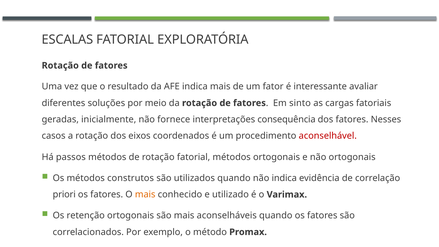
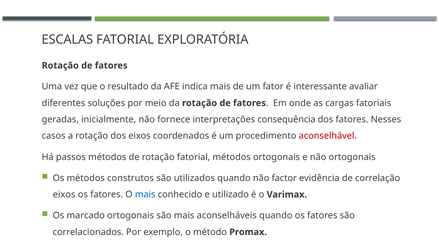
sinto: sinto -> onde
não indica: indica -> factor
priori at (64, 194): priori -> eixos
mais at (145, 194) colour: orange -> blue
retenção: retenção -> marcado
